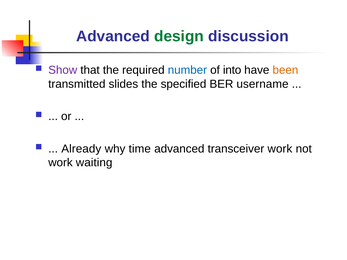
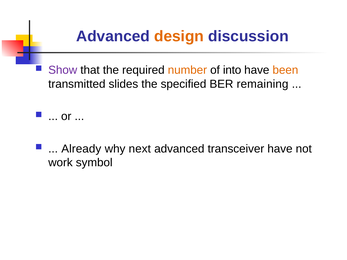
design colour: green -> orange
number colour: blue -> orange
username: username -> remaining
time: time -> next
transceiver work: work -> have
waiting: waiting -> symbol
